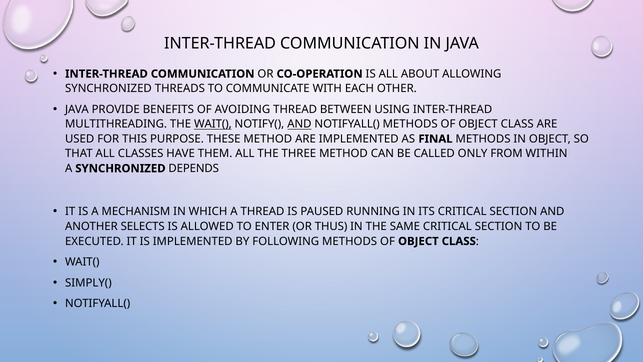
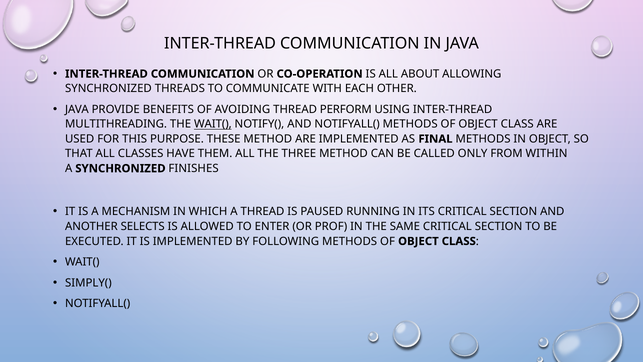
BETWEEN: BETWEEN -> PERFORM
AND at (299, 124) underline: present -> none
DEPENDS: DEPENDS -> FINISHES
THUS: THUS -> PROF
